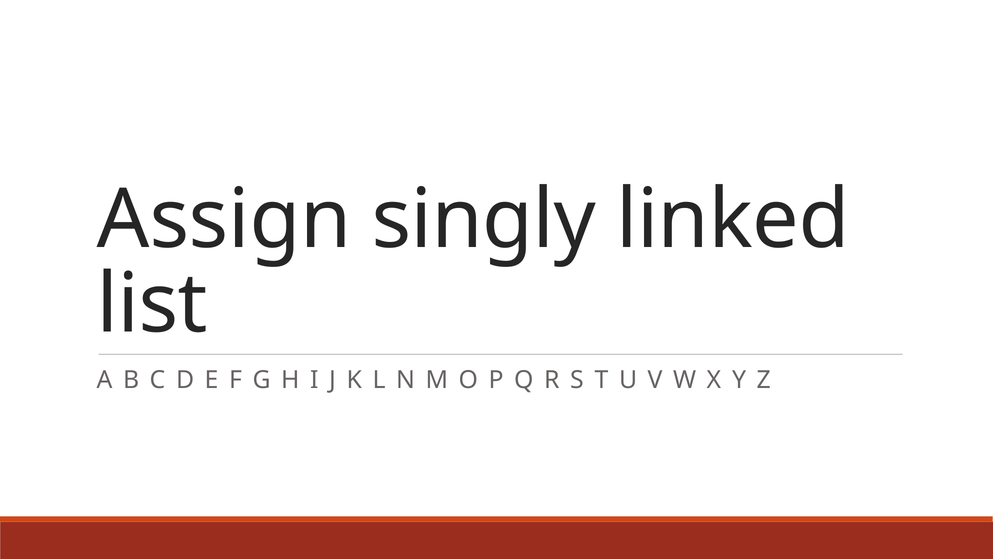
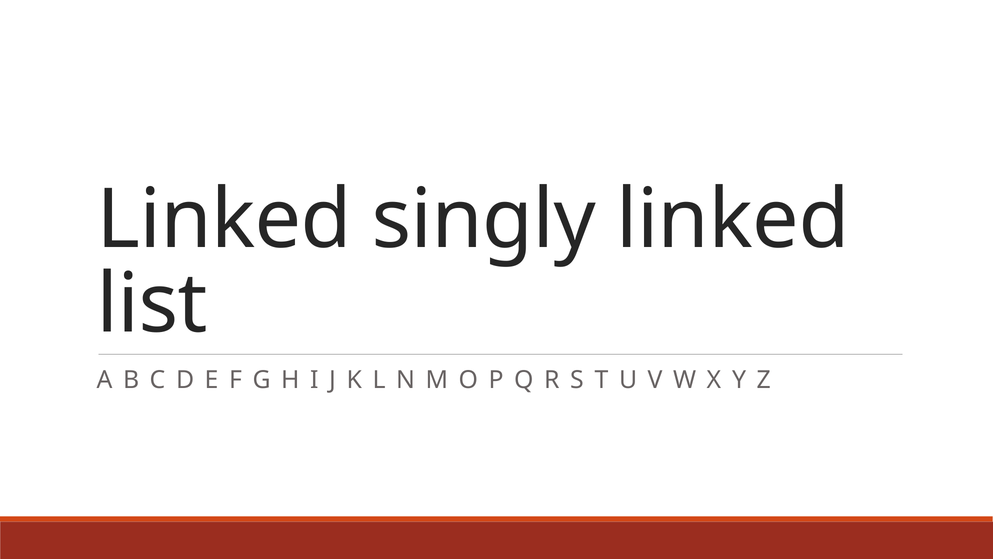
Assign at (224, 220): Assign -> Linked
